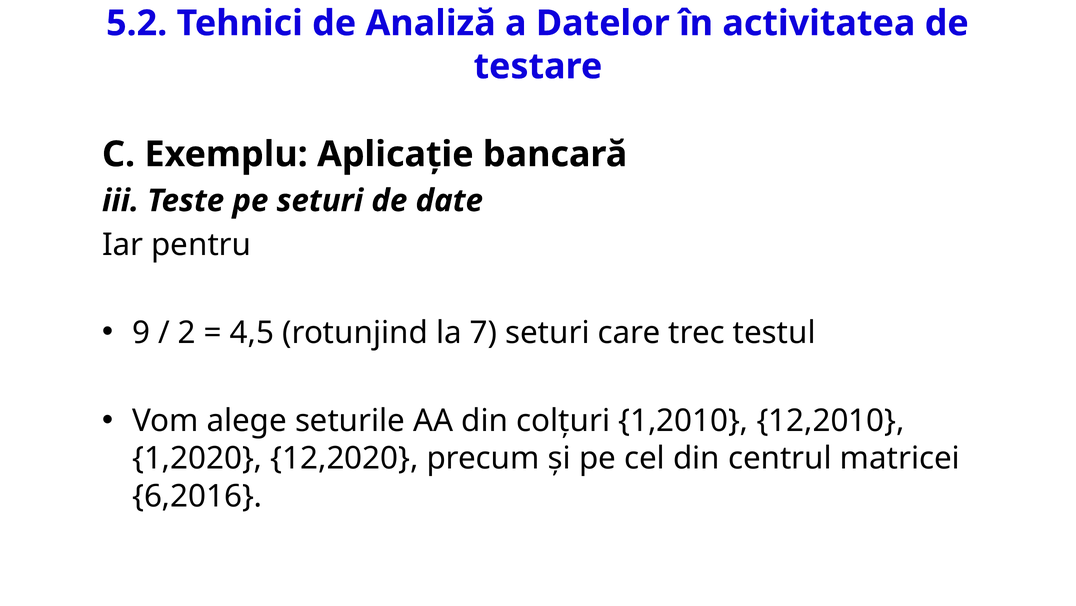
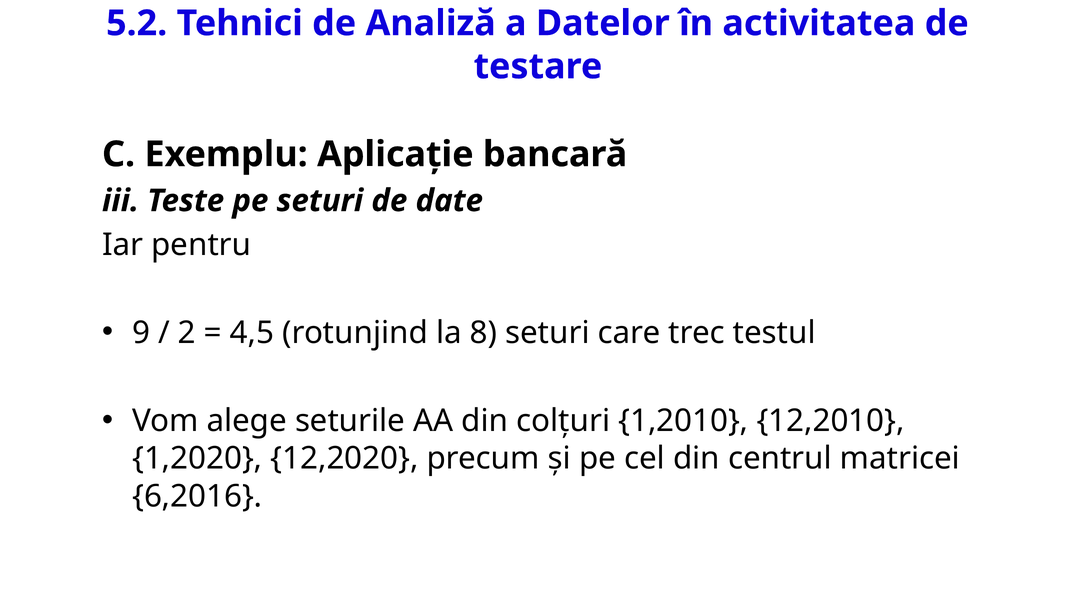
7: 7 -> 8
